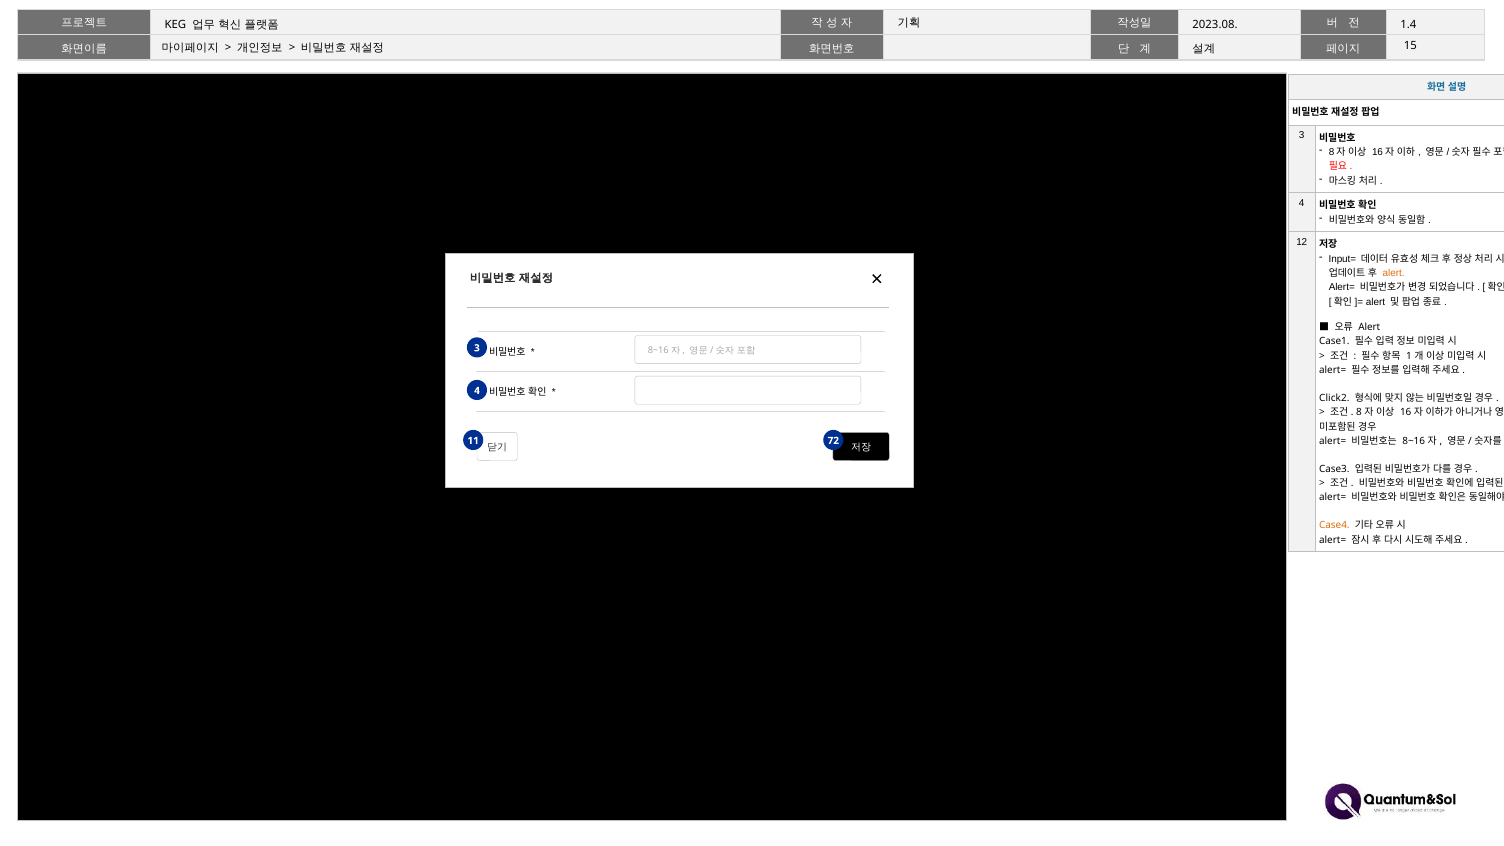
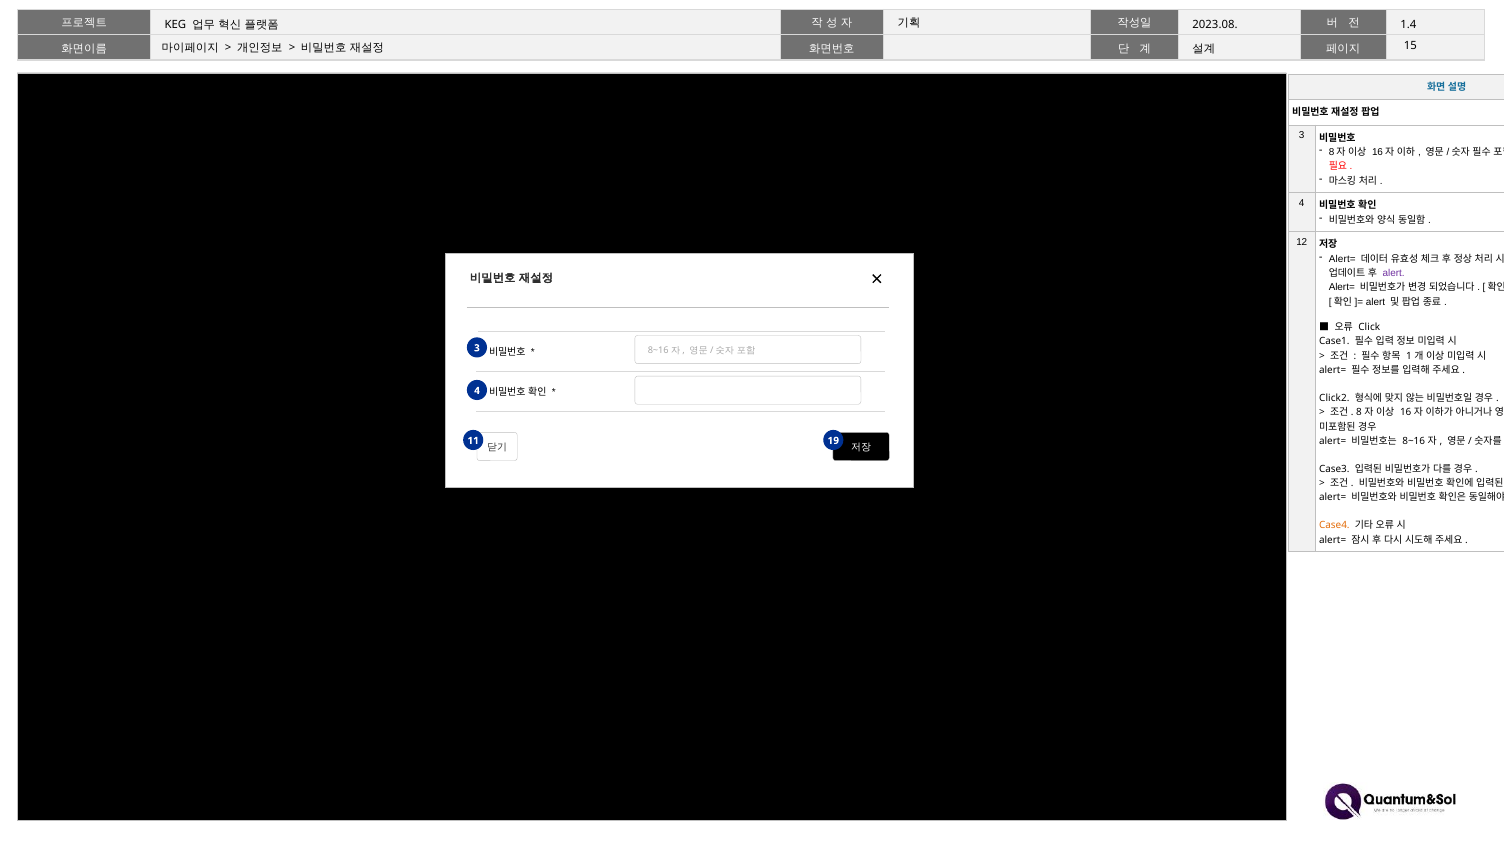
Input= at (1342, 259): Input= -> Alert=
alert at (1394, 273) colour: orange -> purple
Alert at (1369, 327): Alert -> Click
72: 72 -> 19
